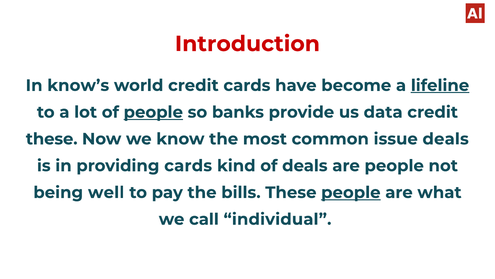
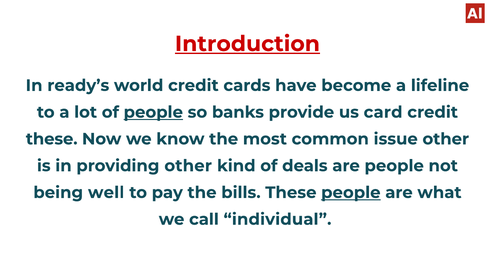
Introduction underline: none -> present
know’s: know’s -> ready’s
lifeline underline: present -> none
data: data -> card
issue deals: deals -> other
providing cards: cards -> other
